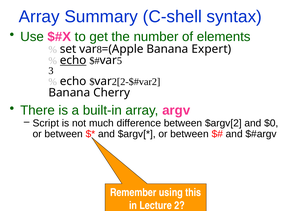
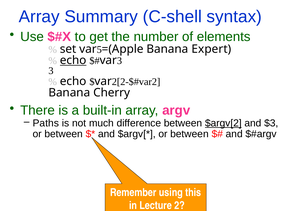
8: 8 -> 5
5 at (119, 61): 5 -> 3
Script: Script -> Paths
$argv[2 underline: none -> present
$0: $0 -> $3
